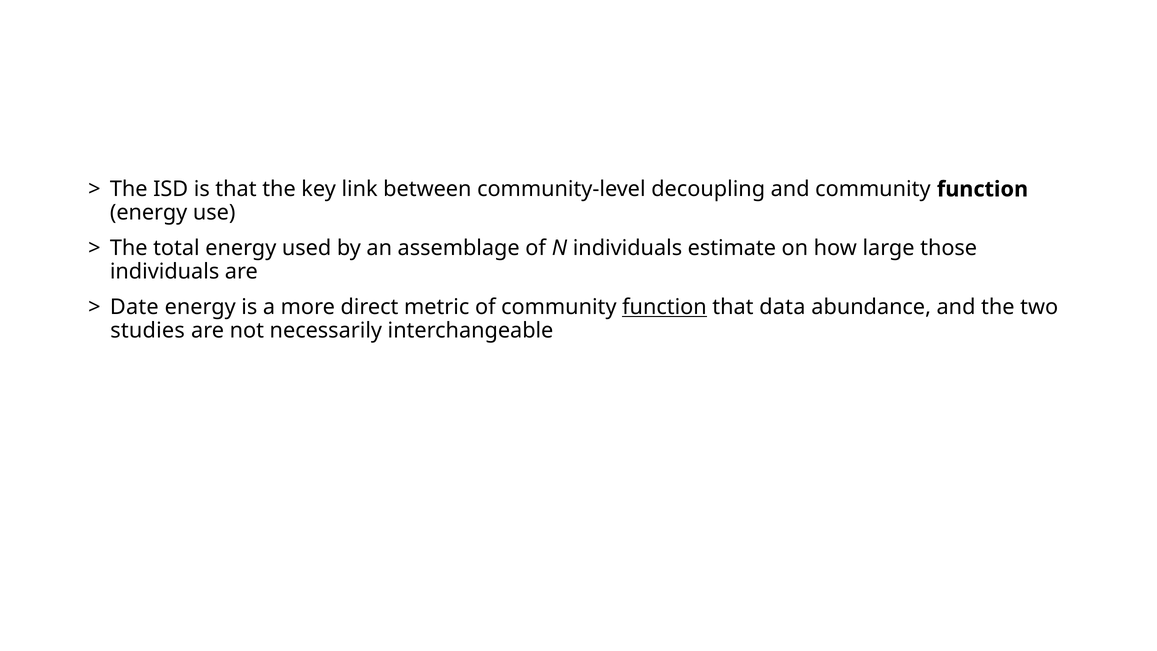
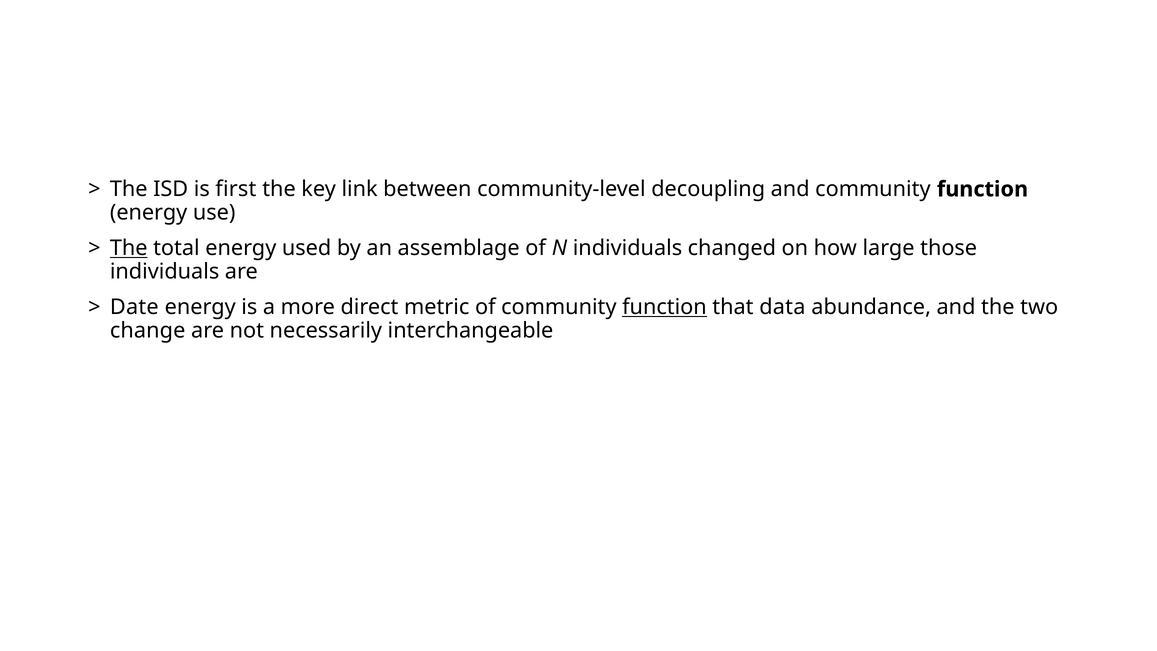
is that: that -> first
The at (129, 248) underline: none -> present
estimate: estimate -> changed
studies: studies -> change
